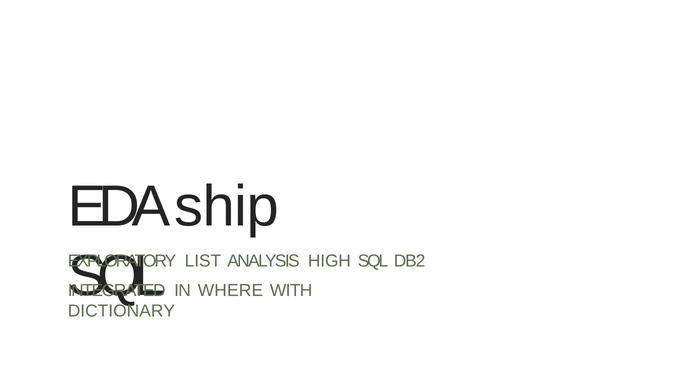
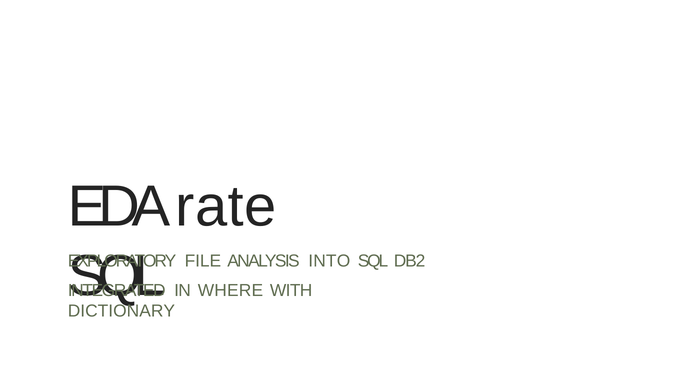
ship: ship -> rate
LIST: LIST -> FILE
HIGH: HIGH -> INTO
